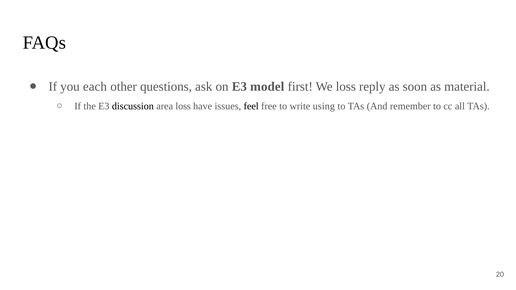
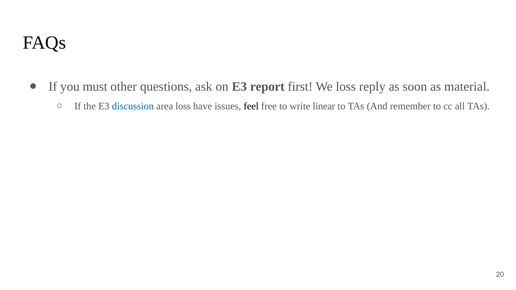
each: each -> must
model: model -> report
discussion colour: black -> blue
using: using -> linear
